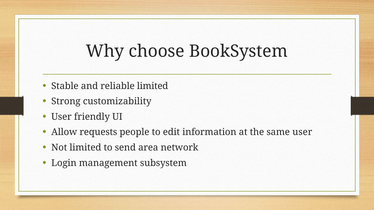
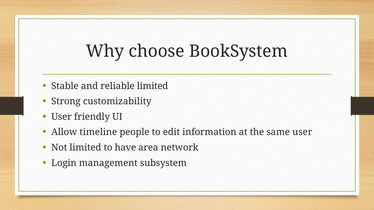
requests: requests -> timeline
send: send -> have
